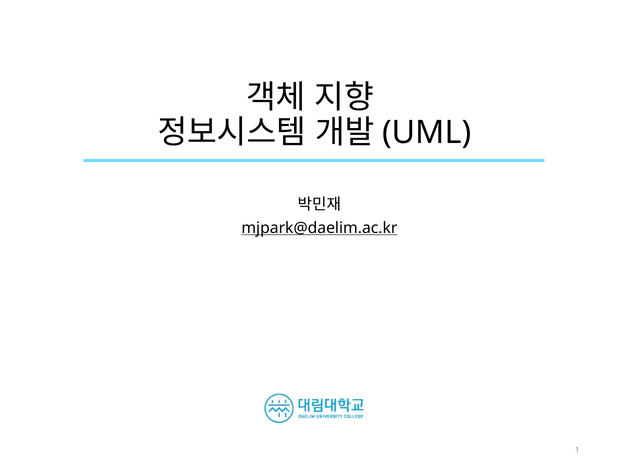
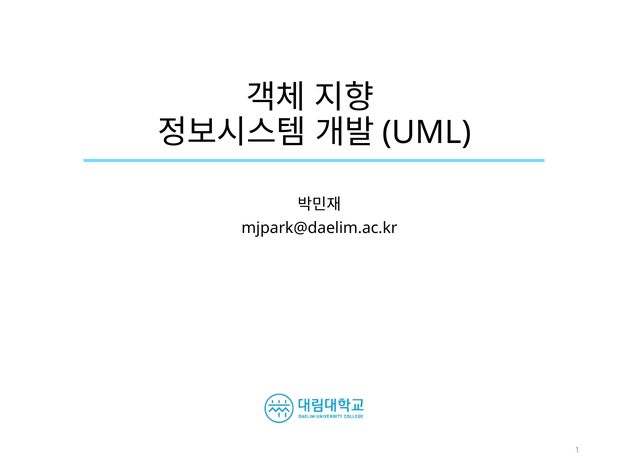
mjpark@daelim.ac.kr underline: present -> none
